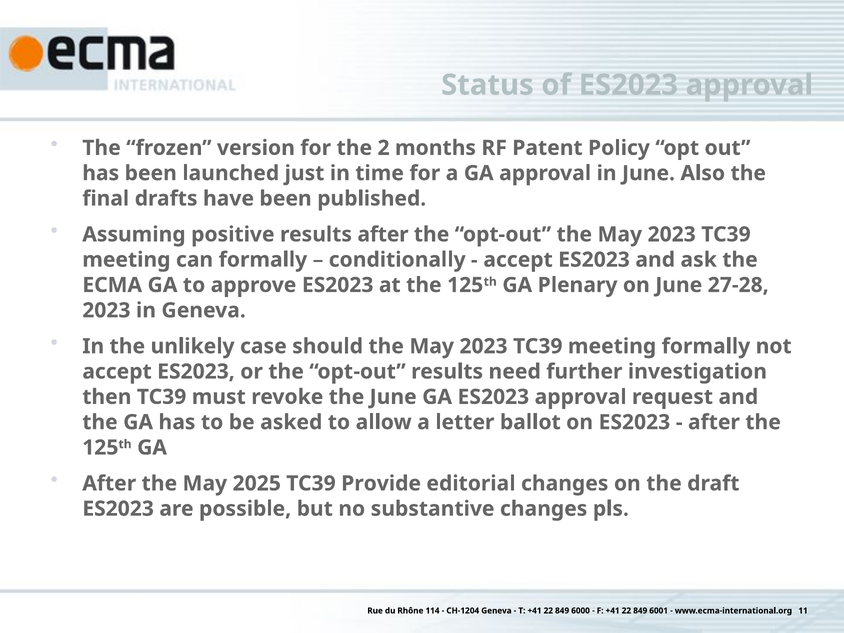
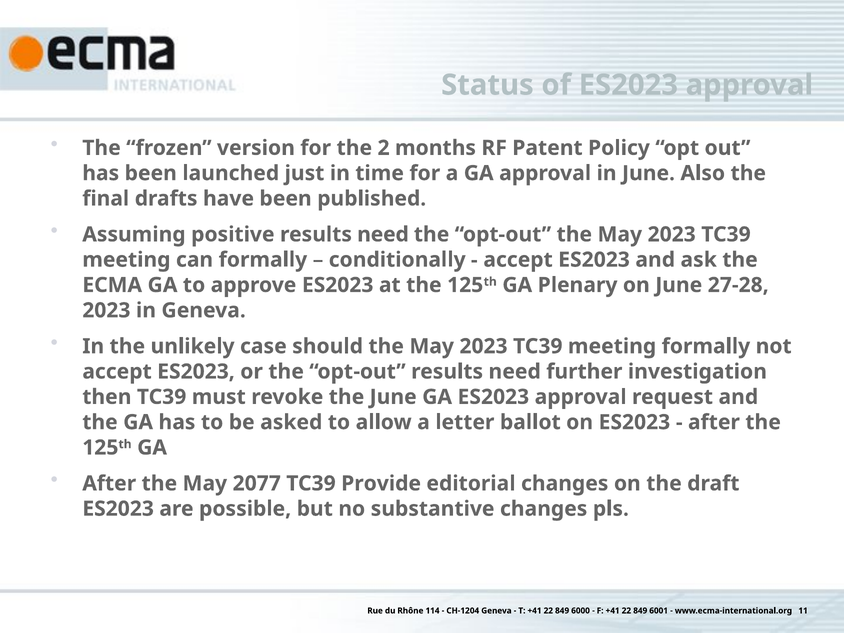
positive results after: after -> need
2025: 2025 -> 2077
